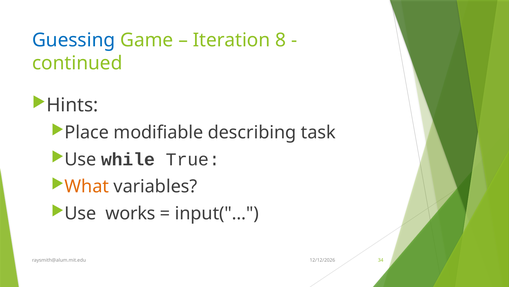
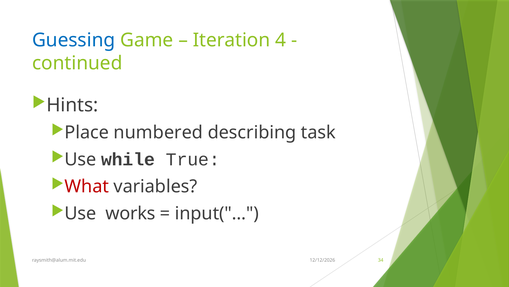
8: 8 -> 4
modifiable: modifiable -> numbered
What colour: orange -> red
